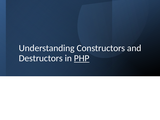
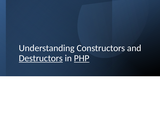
Destructors underline: none -> present
